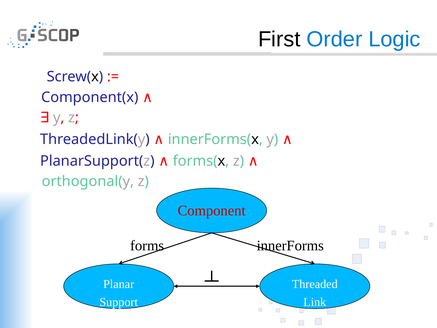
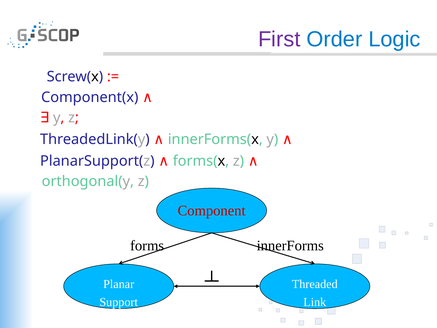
First colour: black -> purple
